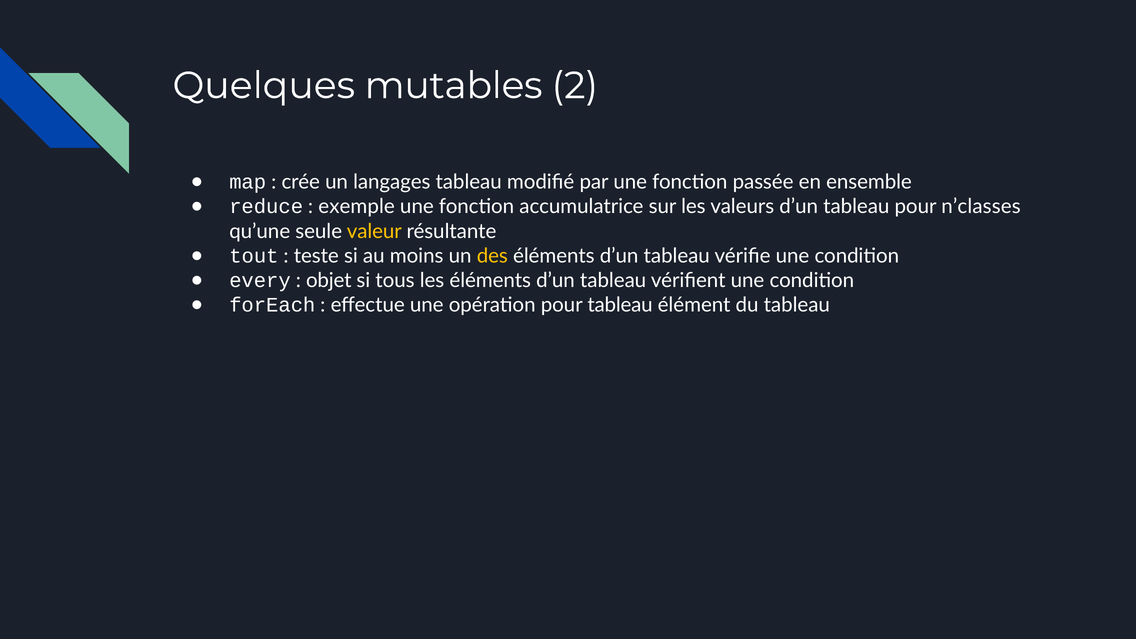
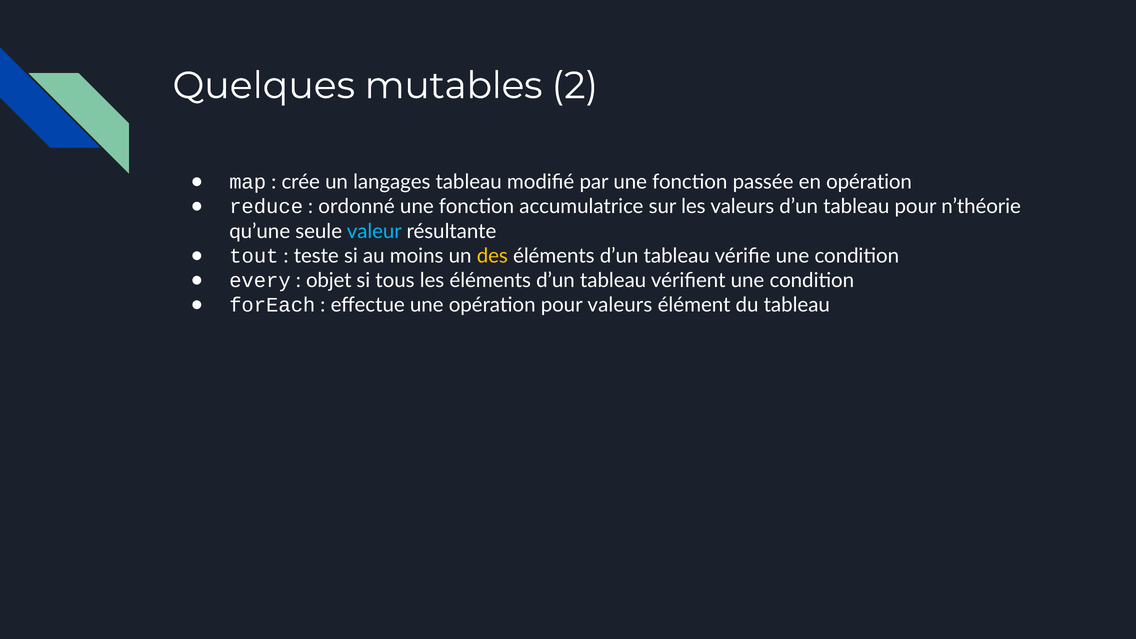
en ensemble: ensemble -> opération
exemple: exemple -> ordonné
n’classes: n’classes -> n’théorie
valeur colour: yellow -> light blue
pour tableau: tableau -> valeurs
